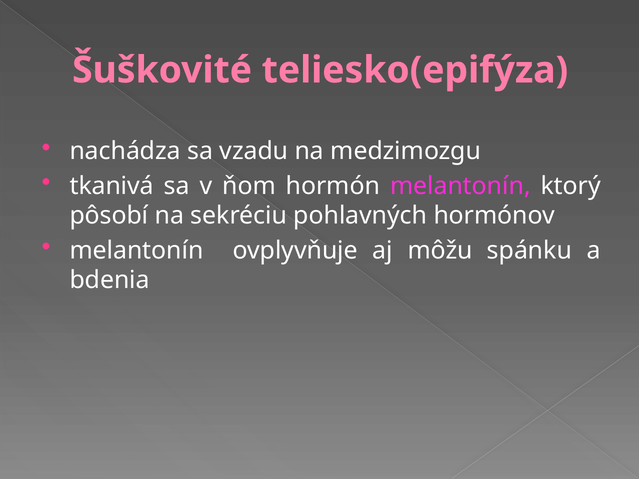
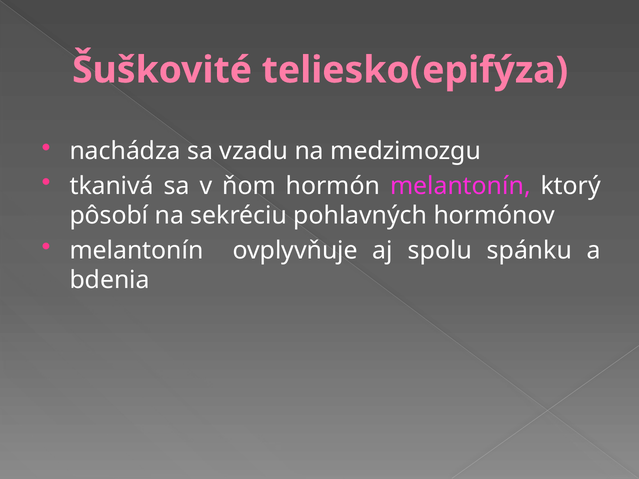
môžu: môžu -> spolu
